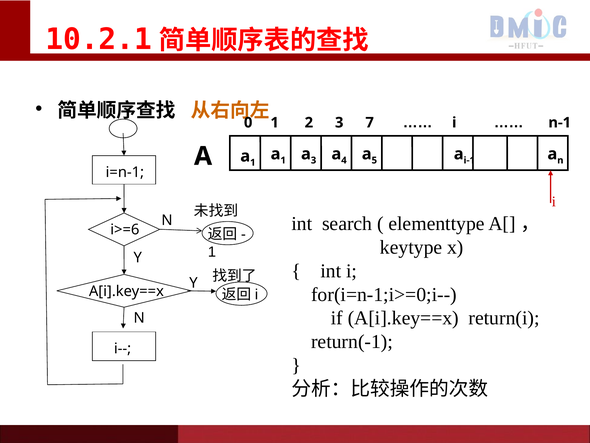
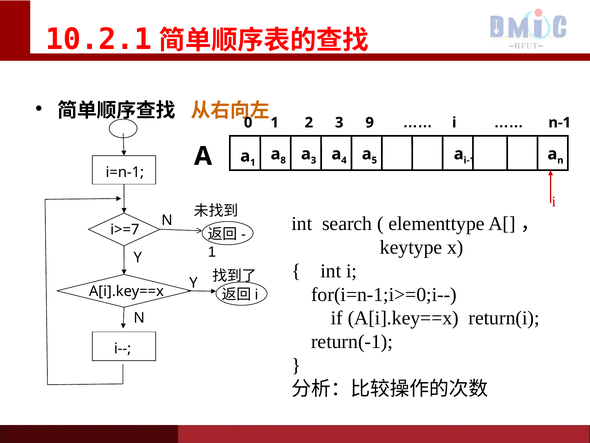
7: 7 -> 9
1 a 1: 1 -> 8
i>=6: i>=6 -> i>=7
